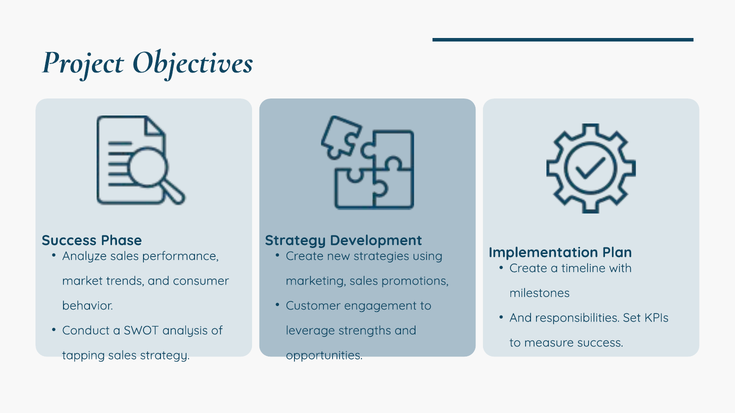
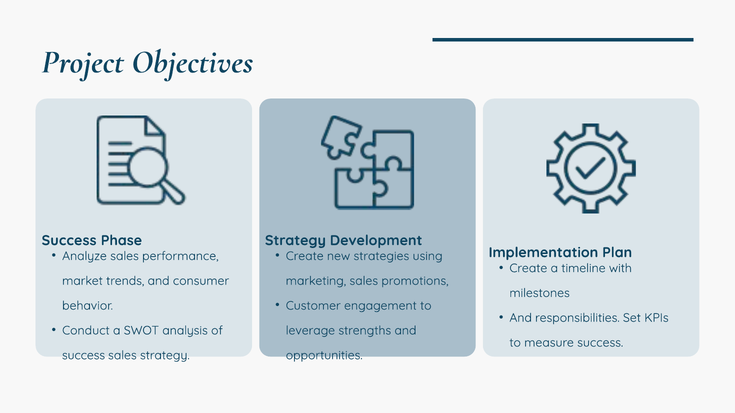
tapping at (83, 356): tapping -> success
